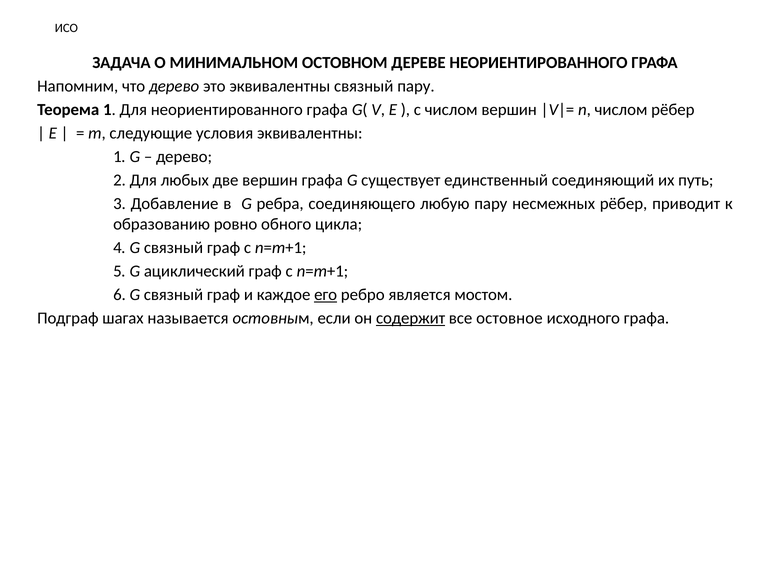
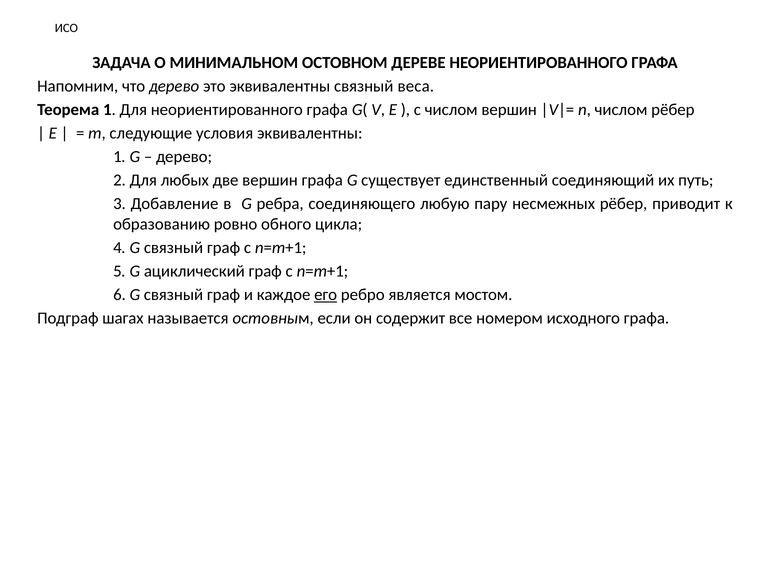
связный пару: пару -> веса
содержит underline: present -> none
остовное: остовное -> номером
